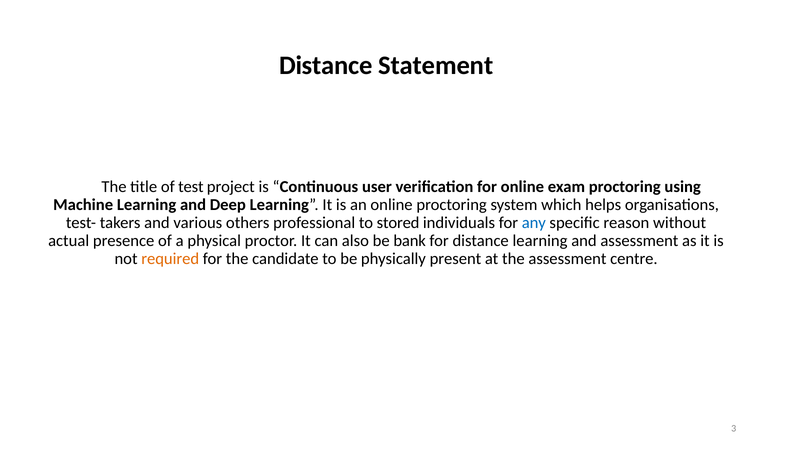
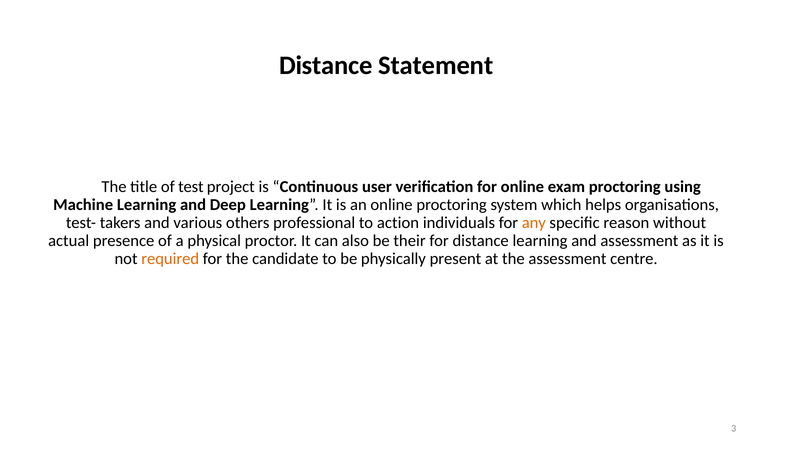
stored: stored -> action
any colour: blue -> orange
bank: bank -> their
